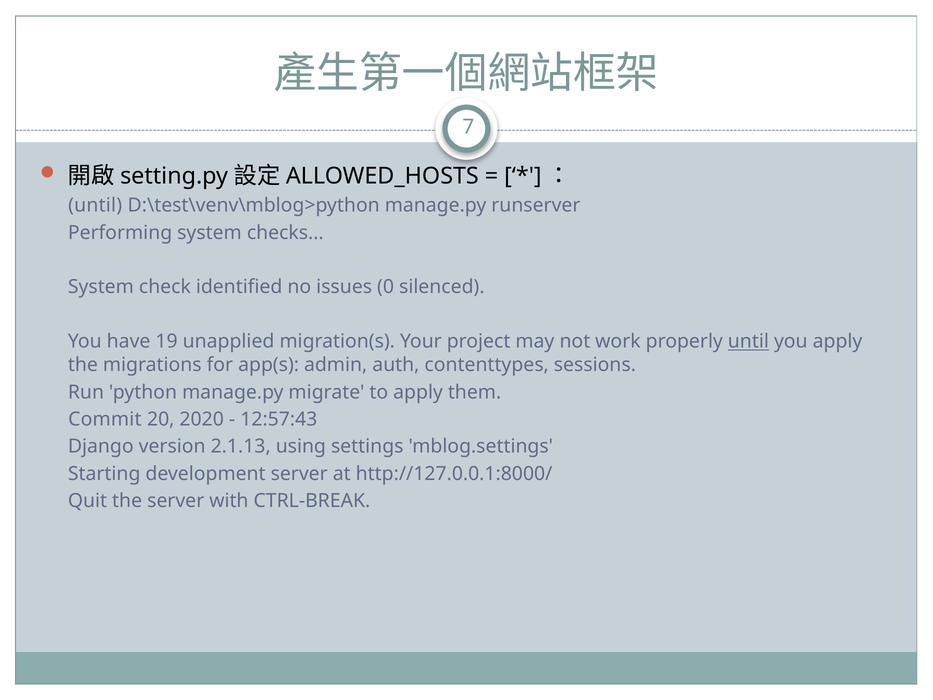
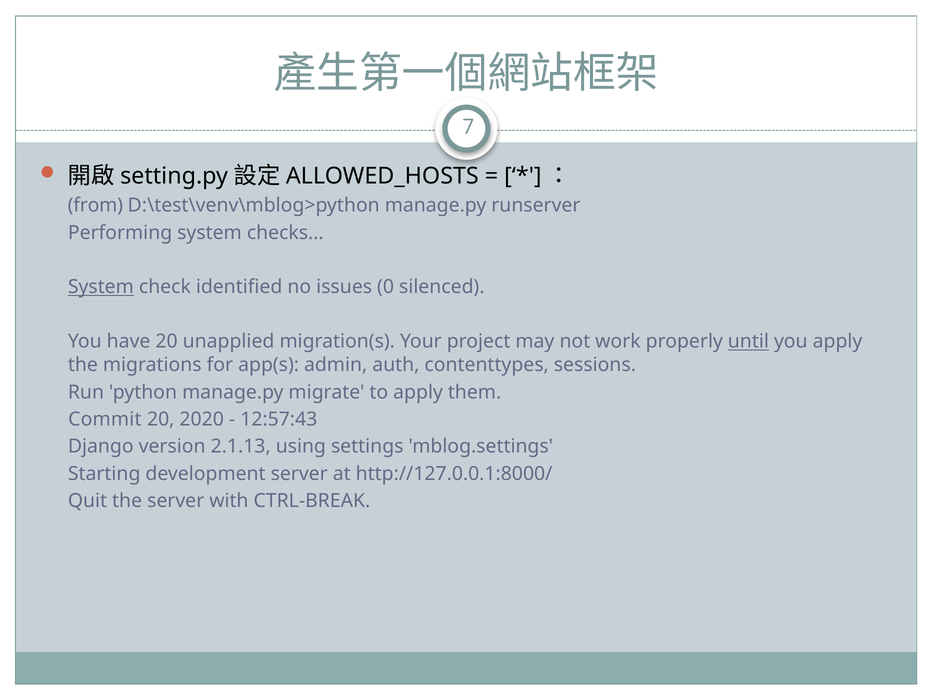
until at (95, 205): until -> from
System at (101, 287) underline: none -> present
have 19: 19 -> 20
